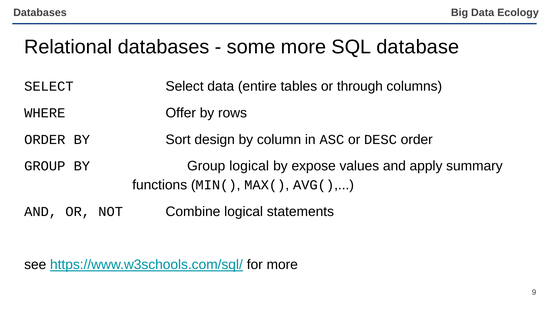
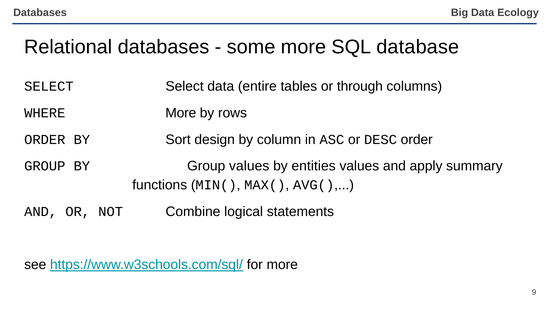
WHERE Offer: Offer -> More
Group logical: logical -> values
expose: expose -> entities
